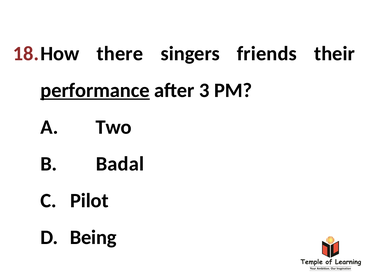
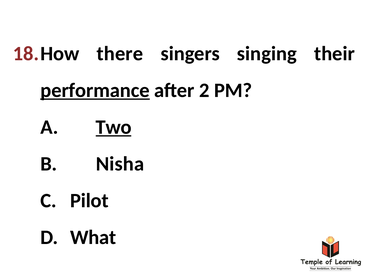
friends: friends -> singing
3: 3 -> 2
Two underline: none -> present
Badal: Badal -> Nisha
Being: Being -> What
